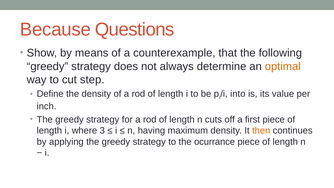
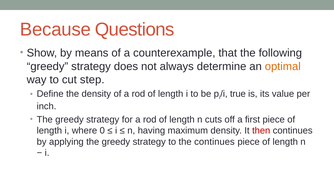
into: into -> true
3: 3 -> 0
then colour: orange -> red
the ocurrance: ocurrance -> continues
